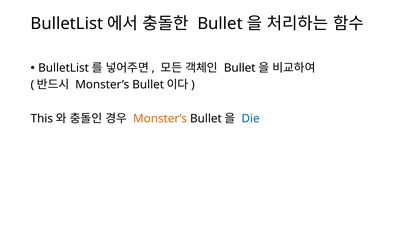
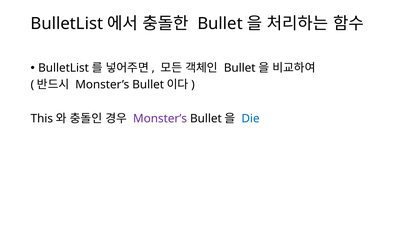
Monster’s at (160, 119) colour: orange -> purple
